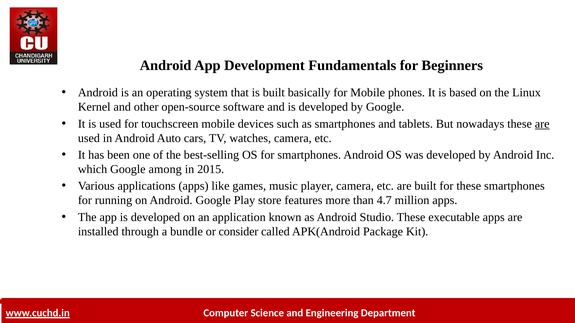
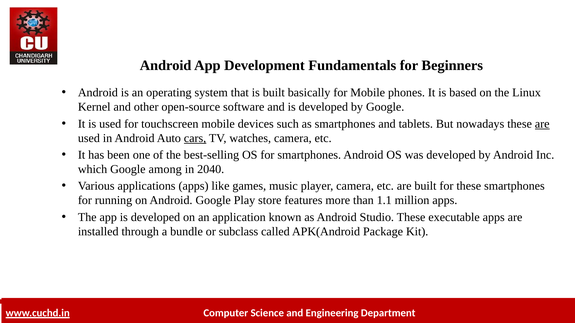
cars underline: none -> present
2015: 2015 -> 2040
4.7: 4.7 -> 1.1
consider: consider -> subclass
